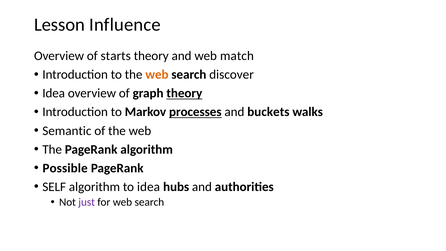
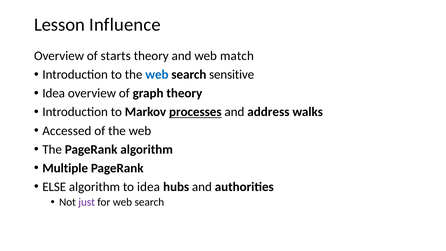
web at (157, 75) colour: orange -> blue
discover: discover -> sensitive
theory at (184, 93) underline: present -> none
buckets: buckets -> address
Semantic: Semantic -> Accessed
Possible: Possible -> Multiple
SELF: SELF -> ELSE
